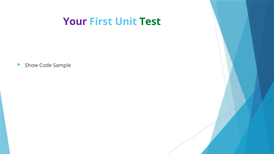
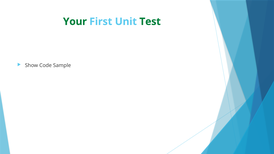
Your colour: purple -> green
